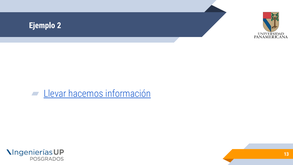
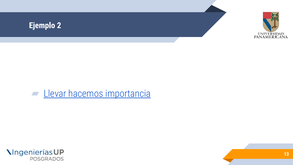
información: información -> importancia
